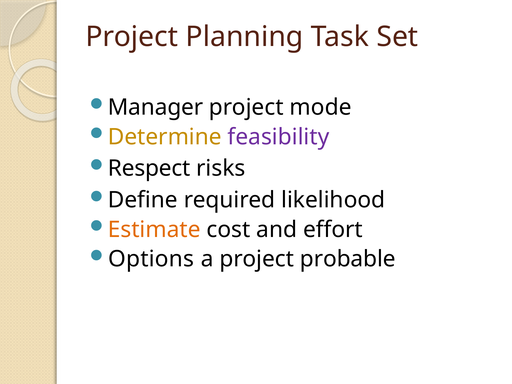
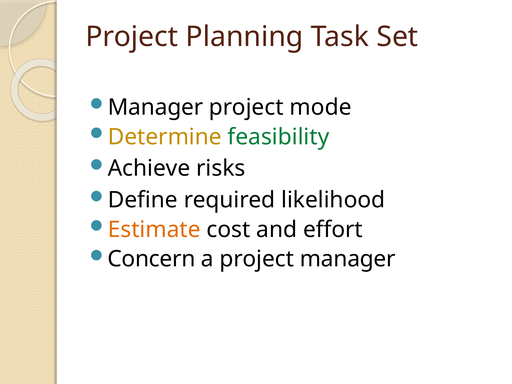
feasibility colour: purple -> green
Respect: Respect -> Achieve
Options: Options -> Concern
project probable: probable -> manager
